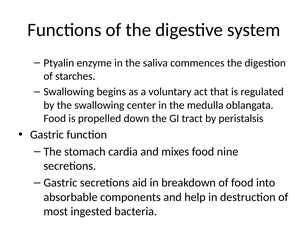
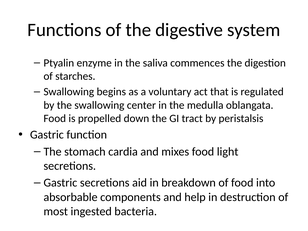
nine: nine -> light
